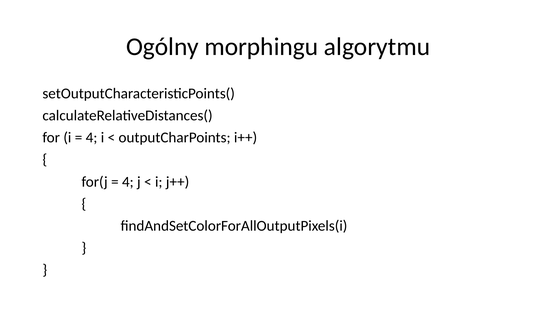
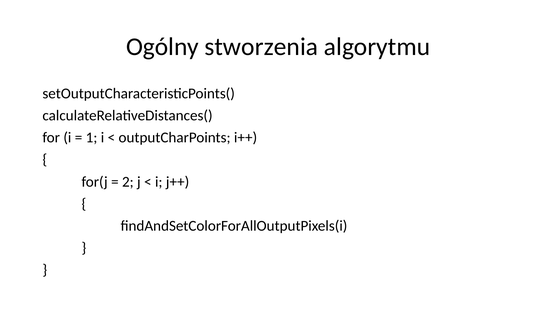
morphingu: morphingu -> stworzenia
4 at (92, 138): 4 -> 1
4 at (128, 182): 4 -> 2
